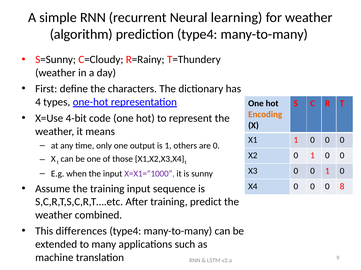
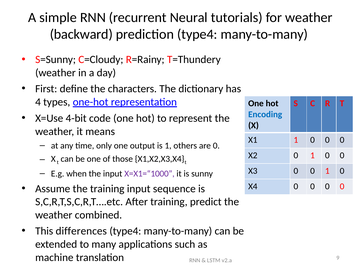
learning: learning -> tutorials
algorithm: algorithm -> backward
Encoding colour: orange -> blue
0 0 0 8: 8 -> 0
